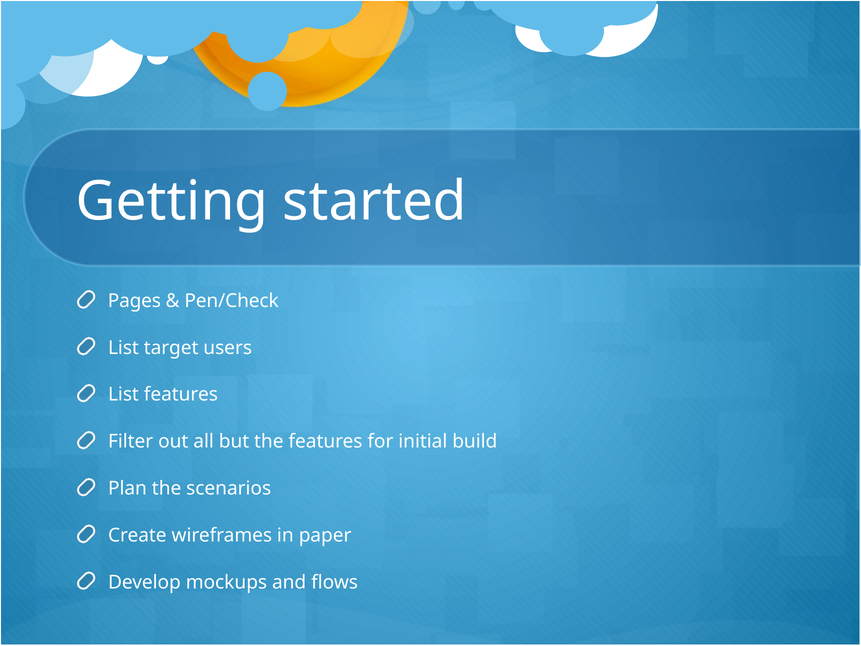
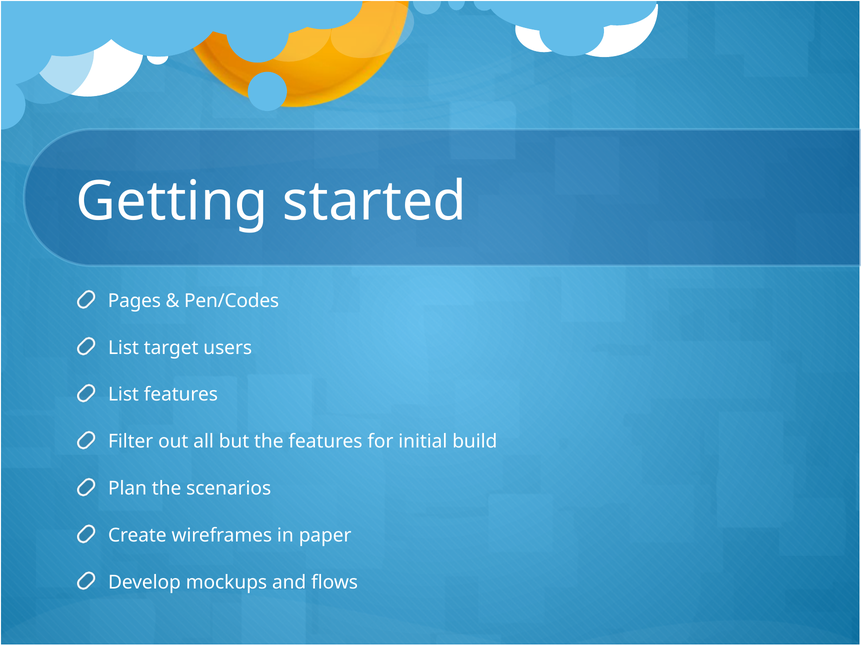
Pen/Check: Pen/Check -> Pen/Codes
